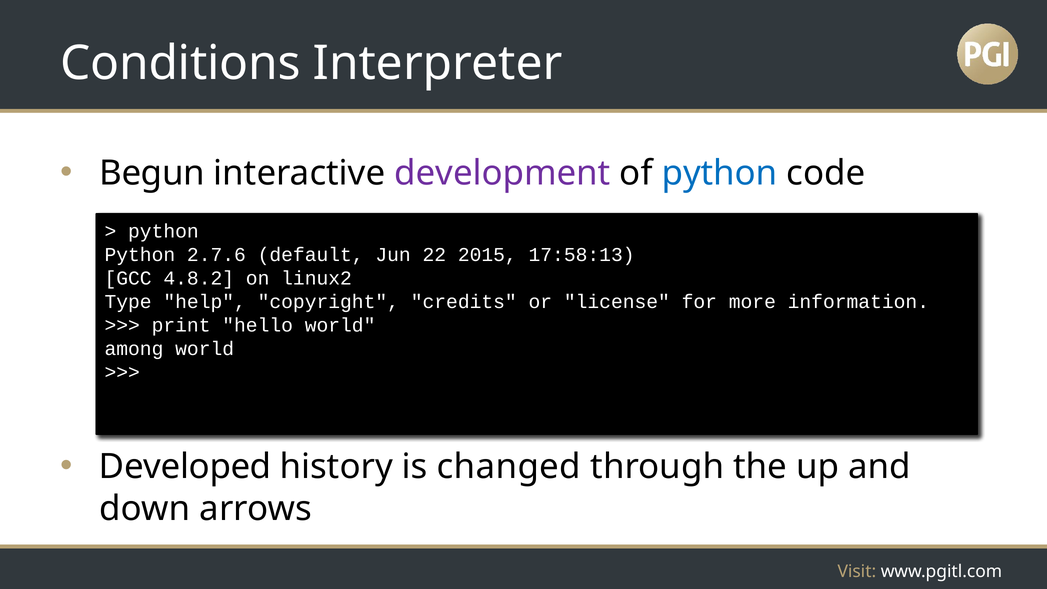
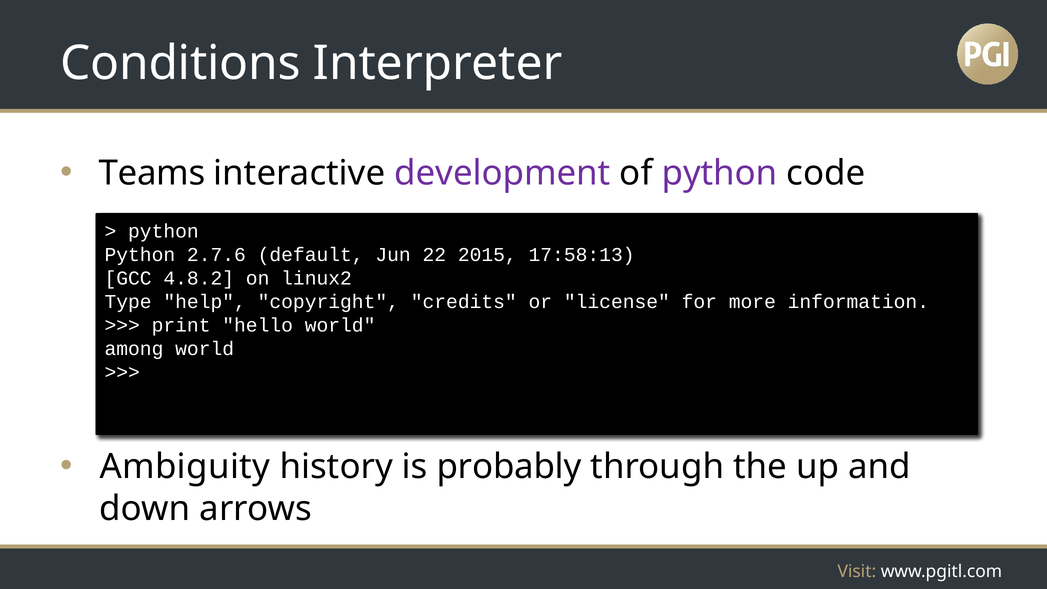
Begun: Begun -> Teams
python at (719, 173) colour: blue -> purple
Developed: Developed -> Ambiguity
changed: changed -> probably
